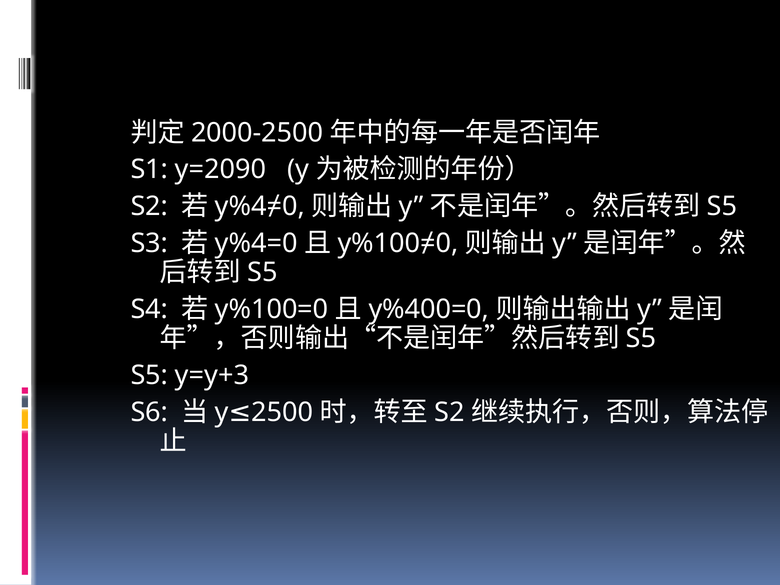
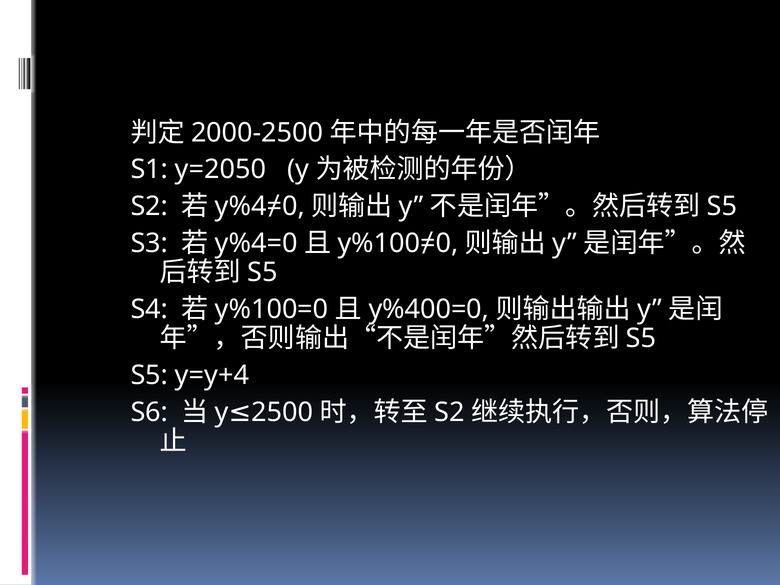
y=2090: y=2090 -> y=2050
y=y+3: y=y+3 -> y=y+4
